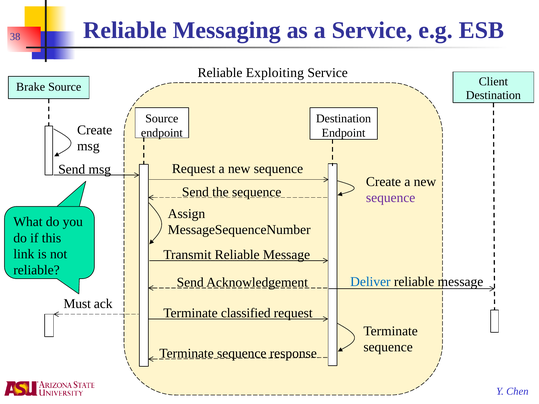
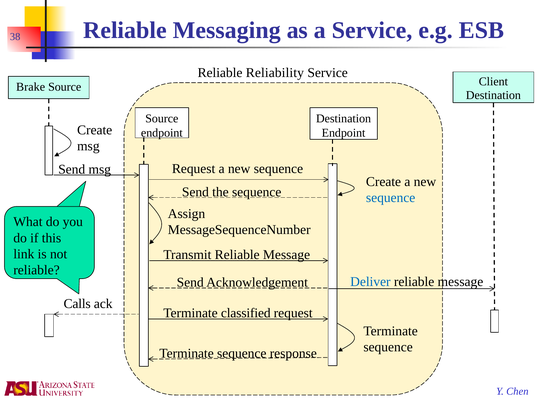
Exploiting: Exploiting -> Reliability
sequence at (391, 198) colour: purple -> blue
Must: Must -> Calls
